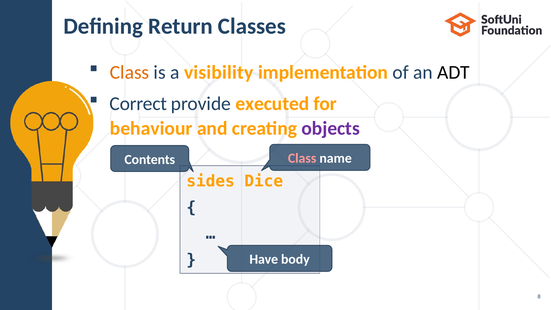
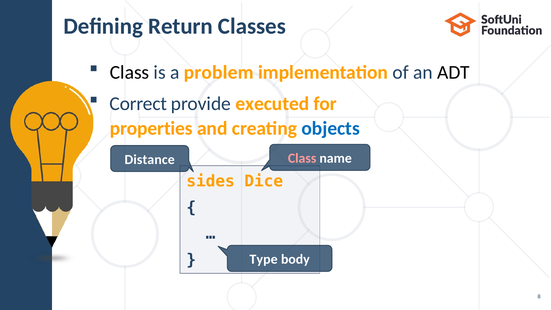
Class at (130, 72) colour: orange -> black
visibility: visibility -> problem
behaviour: behaviour -> properties
objects colour: purple -> blue
Contents: Contents -> Distance
Have: Have -> Type
